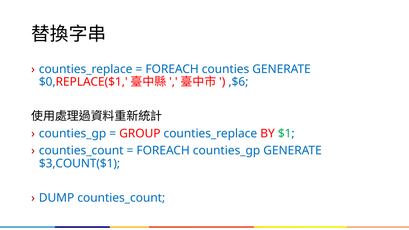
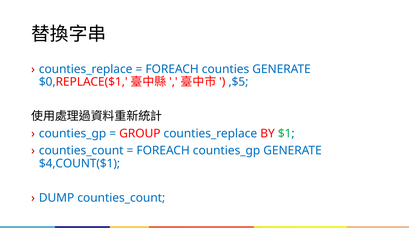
,$6: ,$6 -> ,$5
$3,COUNT($1: $3,COUNT($1 -> $4,COUNT($1
